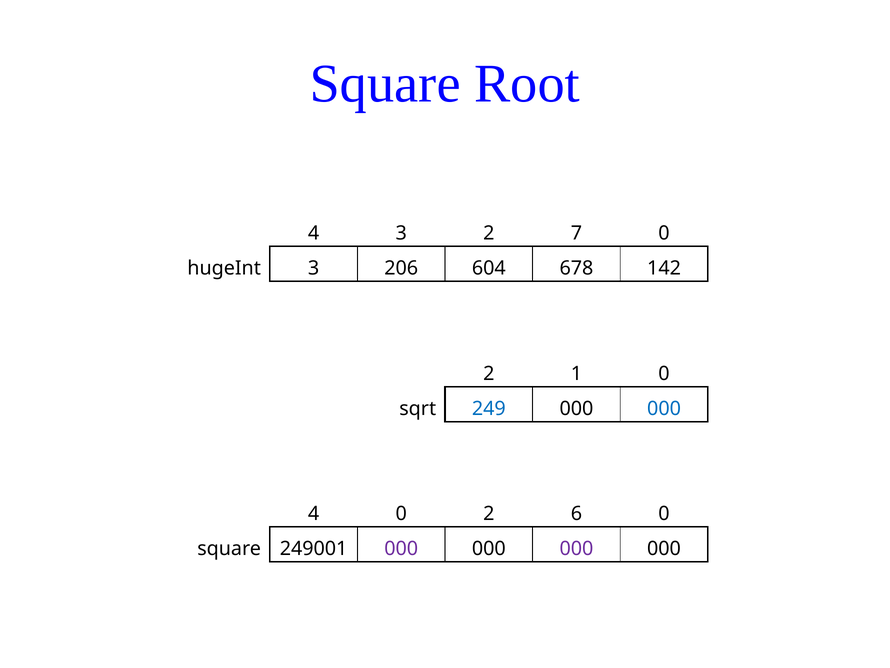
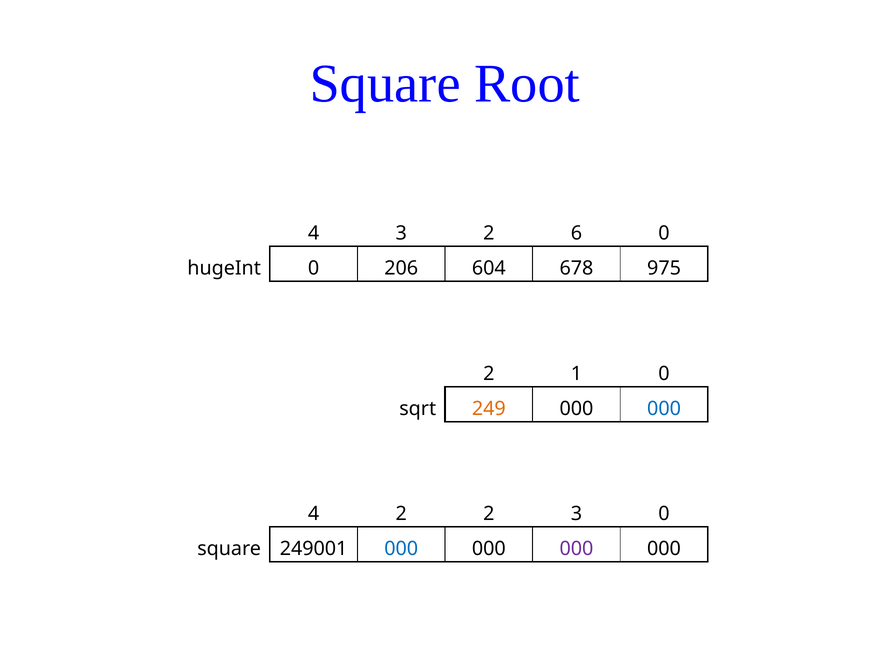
7: 7 -> 6
hugeInt 3: 3 -> 0
142: 142 -> 975
249 colour: blue -> orange
4 0: 0 -> 2
2 6: 6 -> 3
000 at (401, 548) colour: purple -> blue
